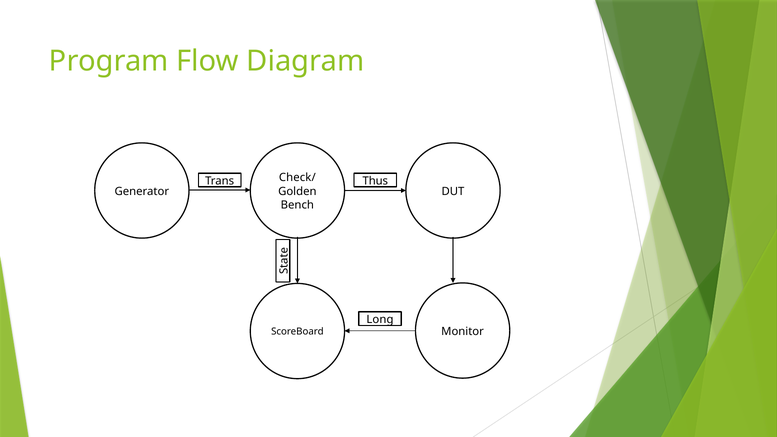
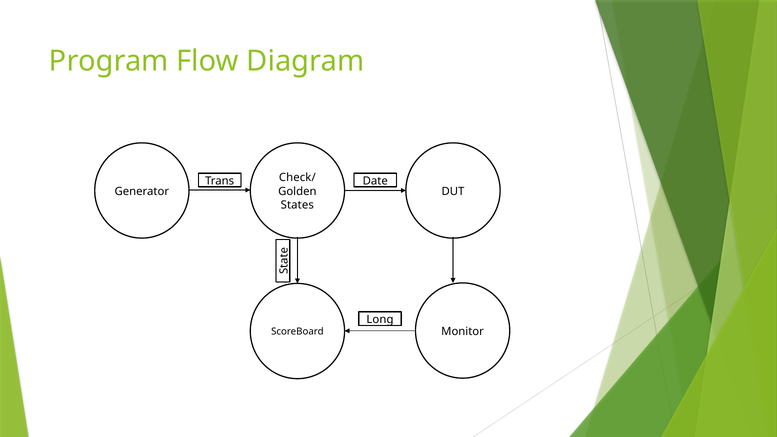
Thus: Thus -> Date
Bench: Bench -> States
